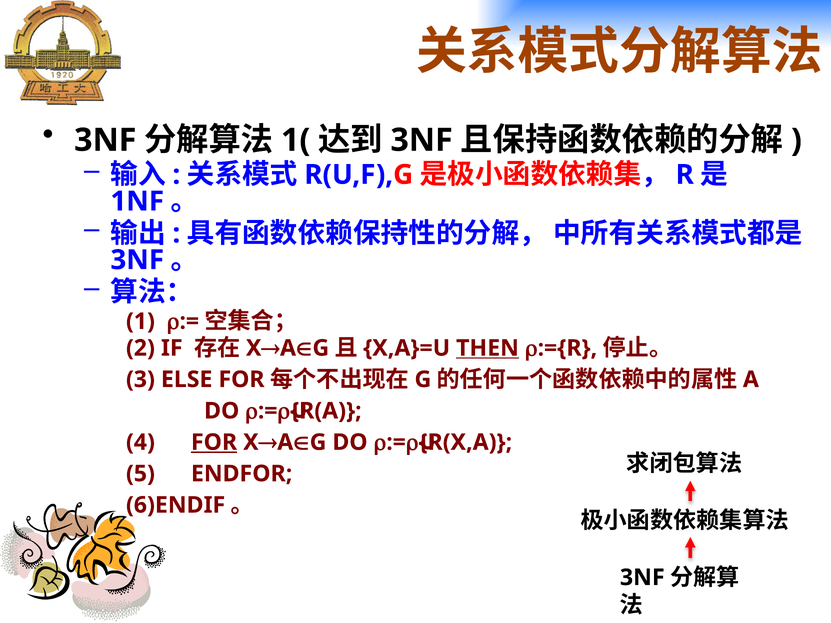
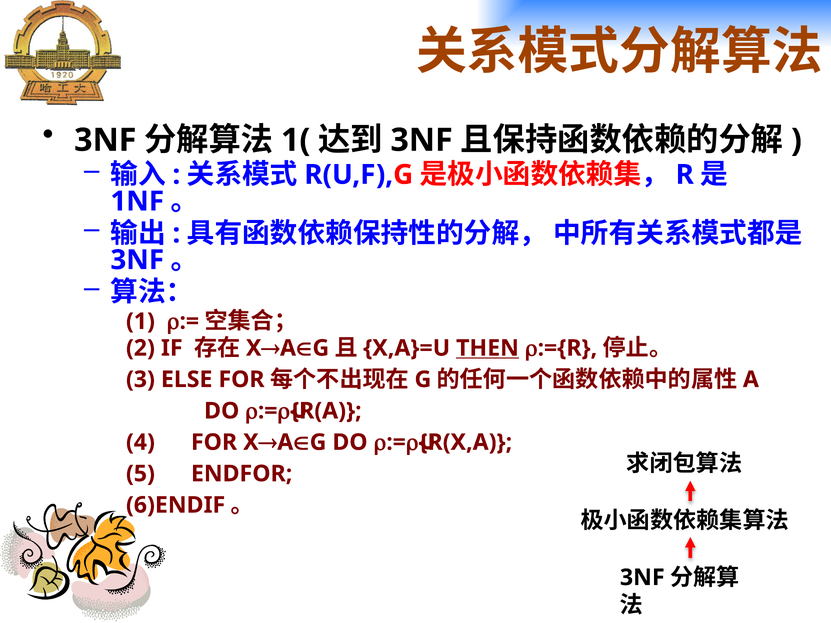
FOR at (214, 442) underline: present -> none
